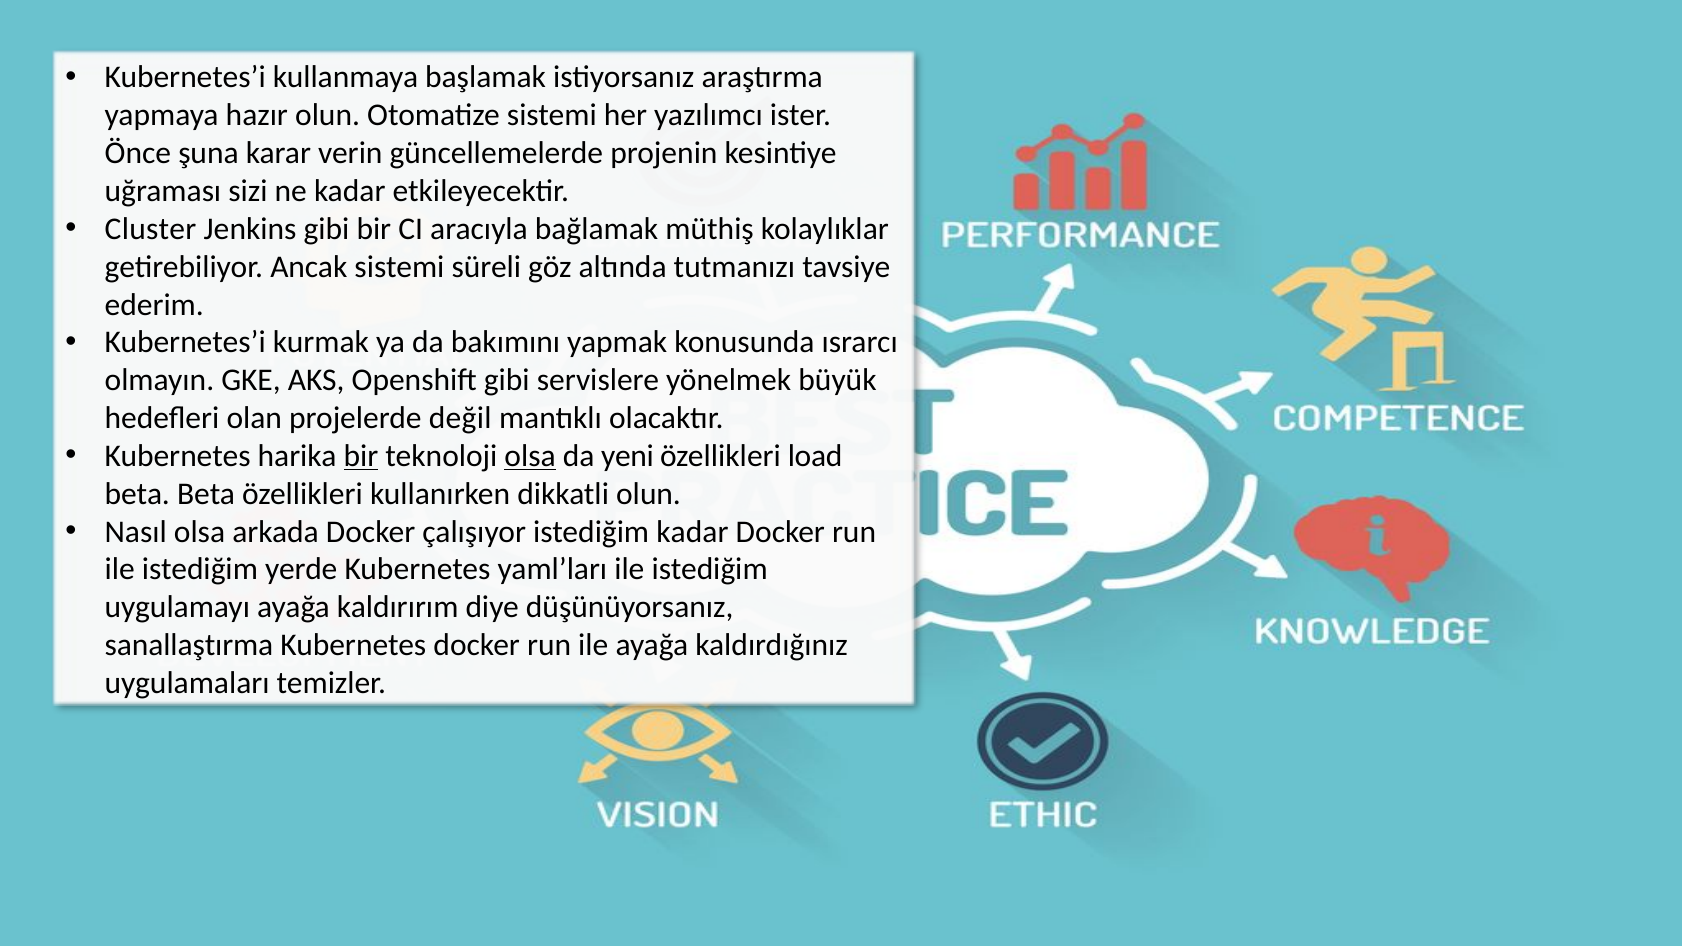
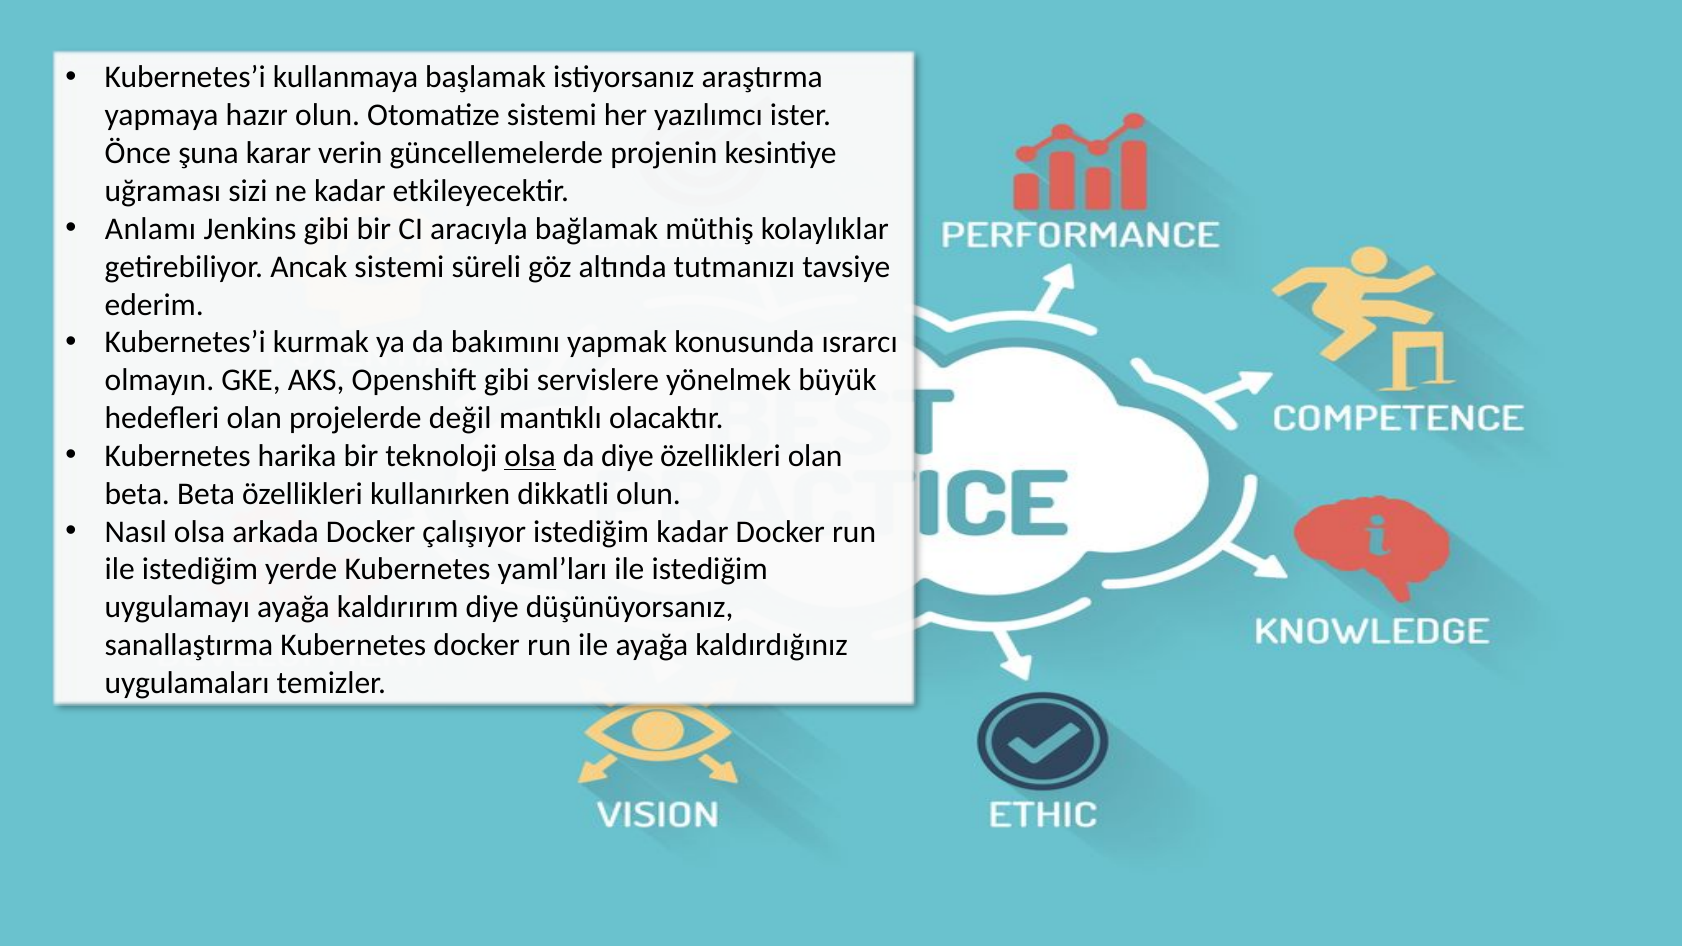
Cluster: Cluster -> Anlamı
bir at (361, 456) underline: present -> none
da yeni: yeni -> diye
özellikleri load: load -> olan
